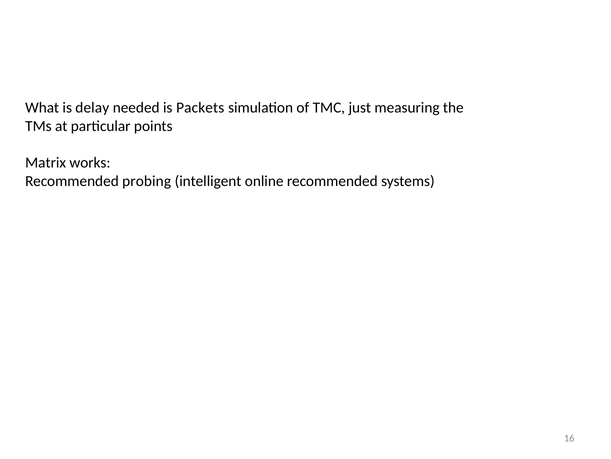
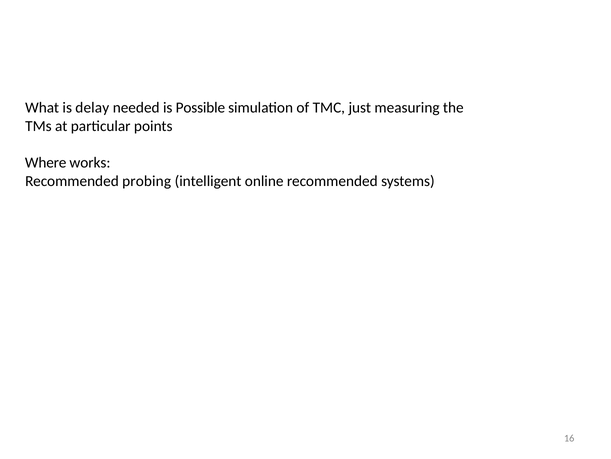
Packets: Packets -> Possible
Matrix: Matrix -> Where
